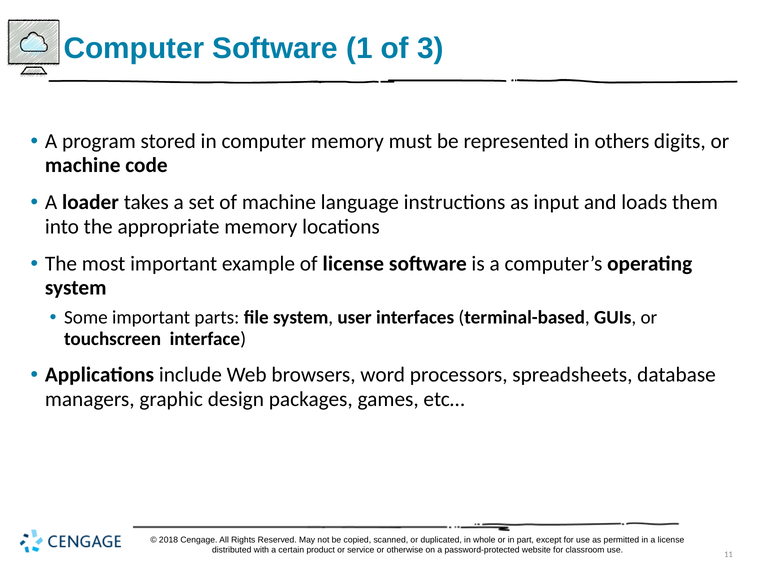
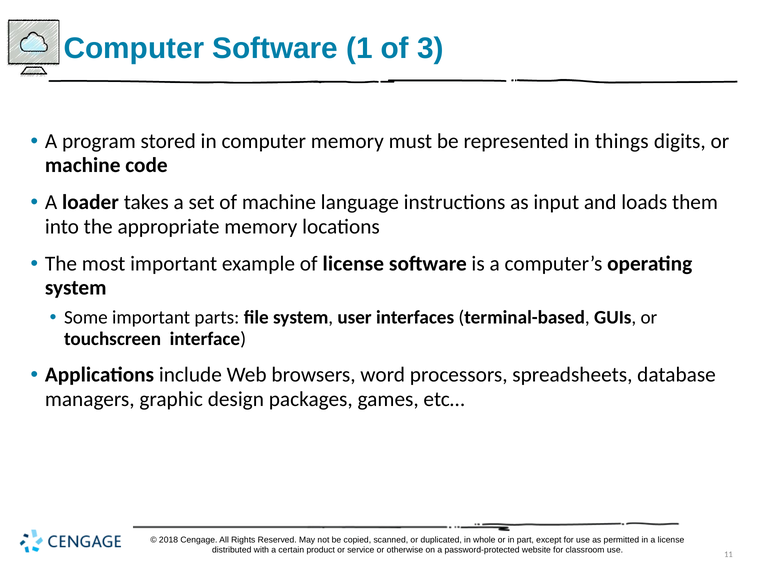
others: others -> things
